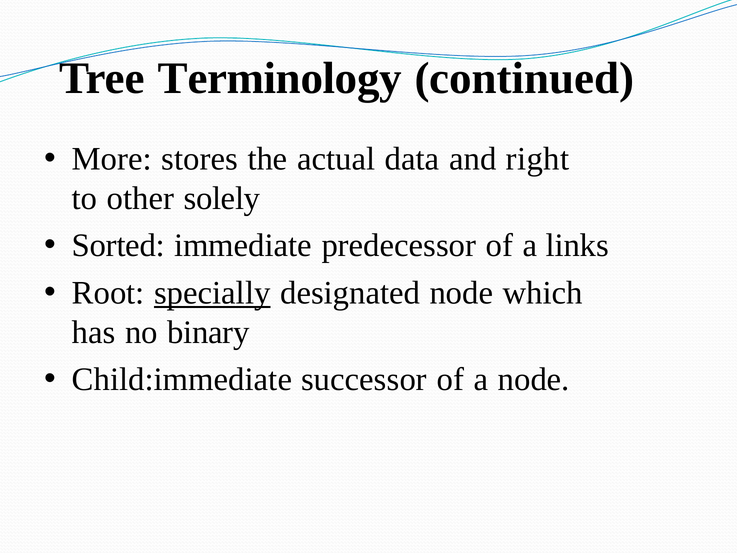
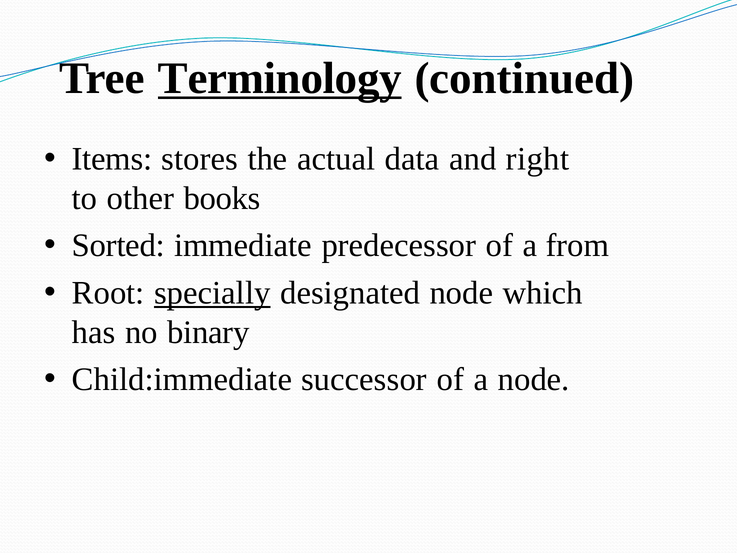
Terminology underline: none -> present
More: More -> Items
solely: solely -> books
links: links -> from
